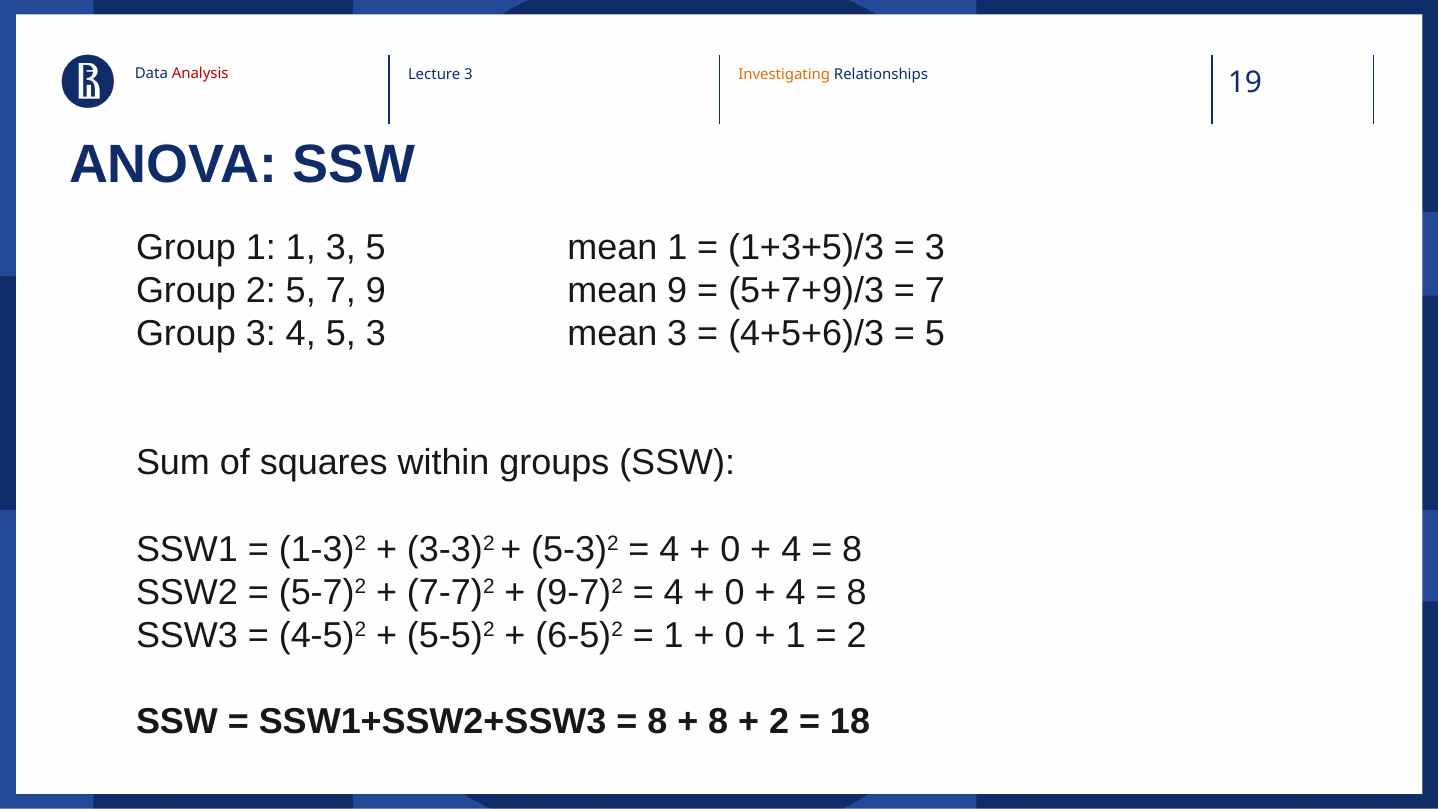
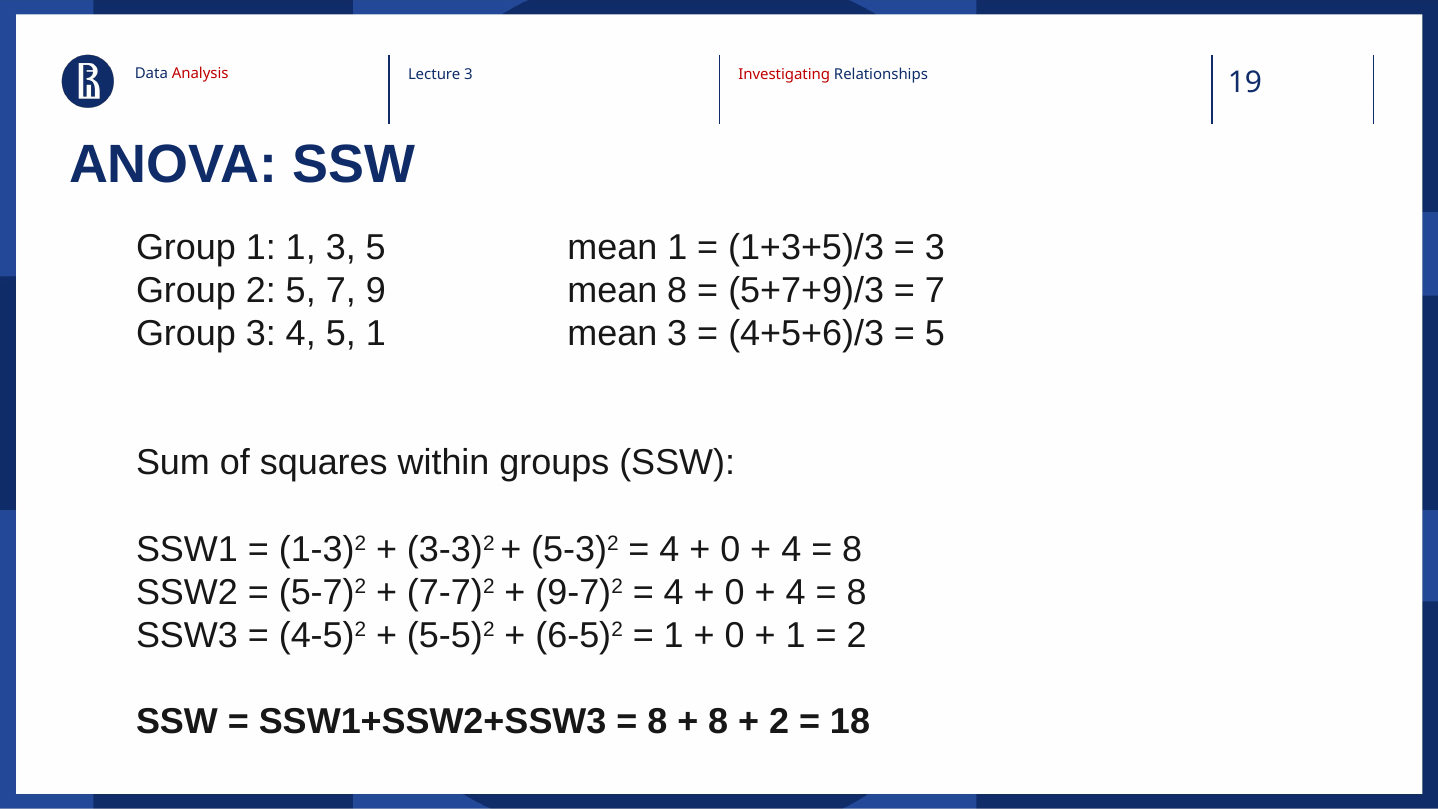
Investigating colour: orange -> red
mean 9: 9 -> 8
5 3: 3 -> 1
